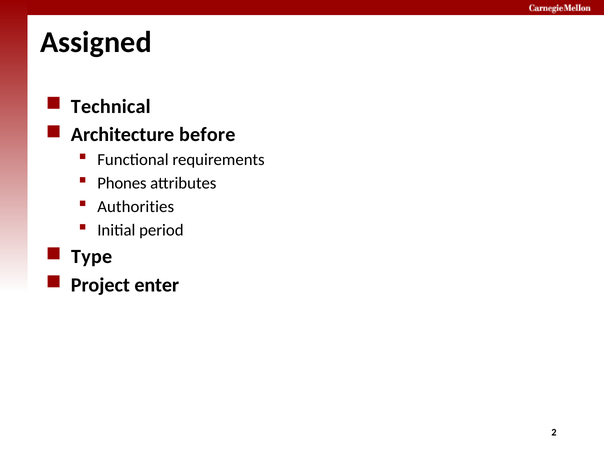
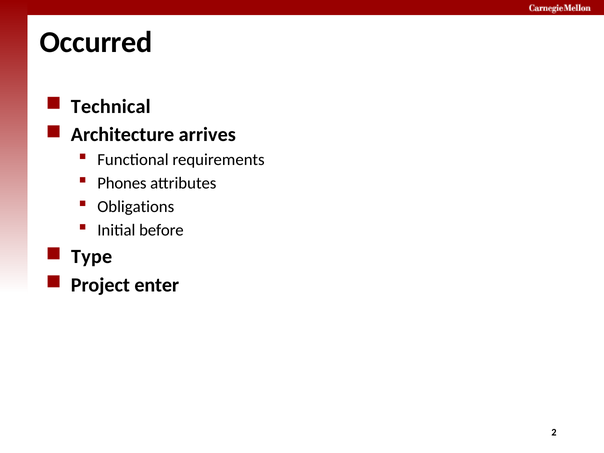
Assigned: Assigned -> Occurred
before: before -> arrives
Authorities: Authorities -> Obligations
period: period -> before
